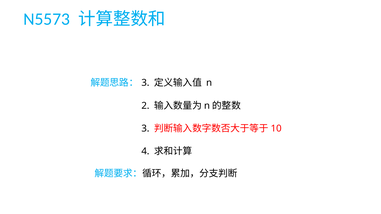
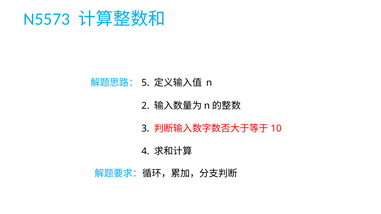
3 at (145, 83): 3 -> 5
